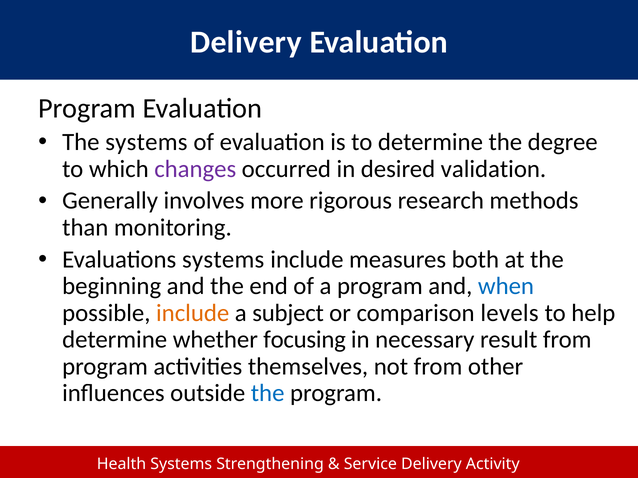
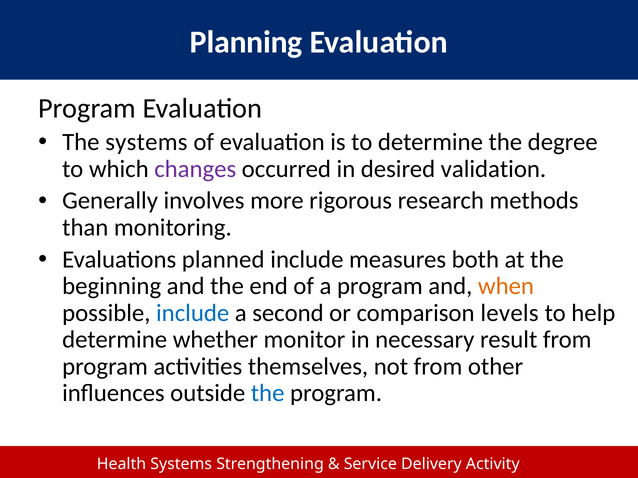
Delivery at (246, 42): Delivery -> Planning
Evaluations systems: systems -> planned
when colour: blue -> orange
include at (193, 313) colour: orange -> blue
subject: subject -> second
focusing: focusing -> monitor
